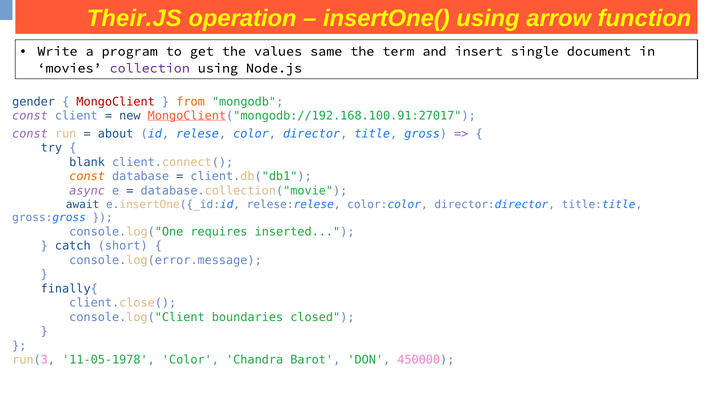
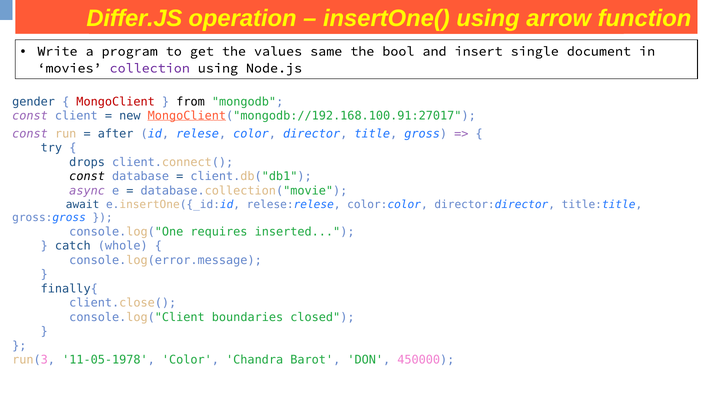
Their.JS: Their.JS -> Differ.JS
term: term -> bool
from colour: orange -> black
about: about -> after
blank: blank -> drops
const at (87, 176) colour: orange -> black
short: short -> whole
